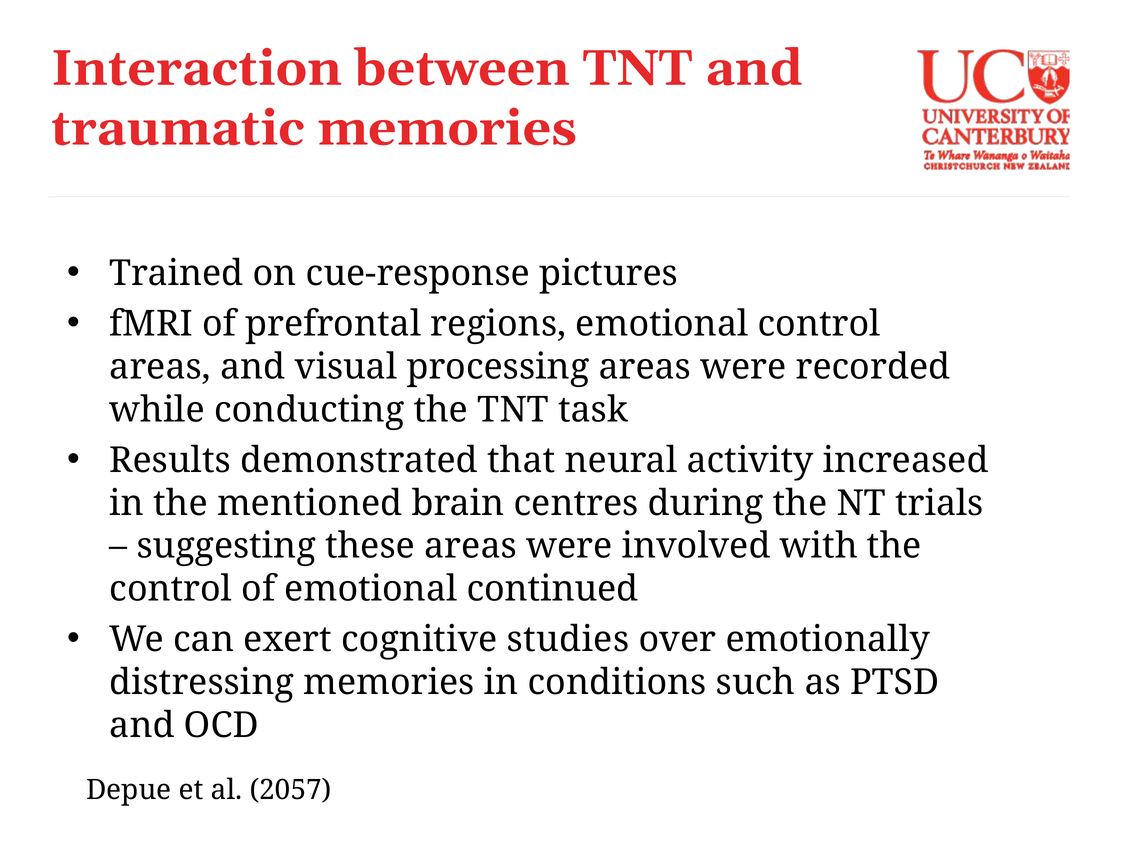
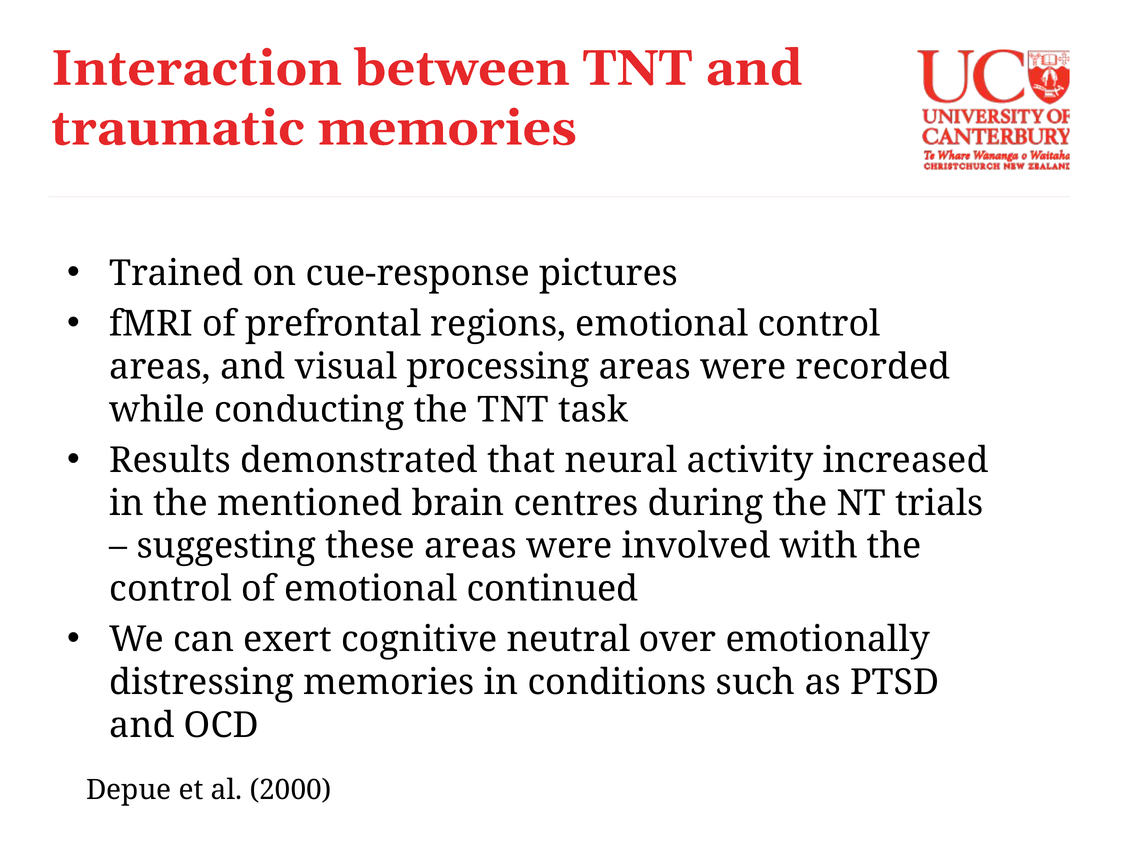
studies: studies -> neutral
2057: 2057 -> 2000
